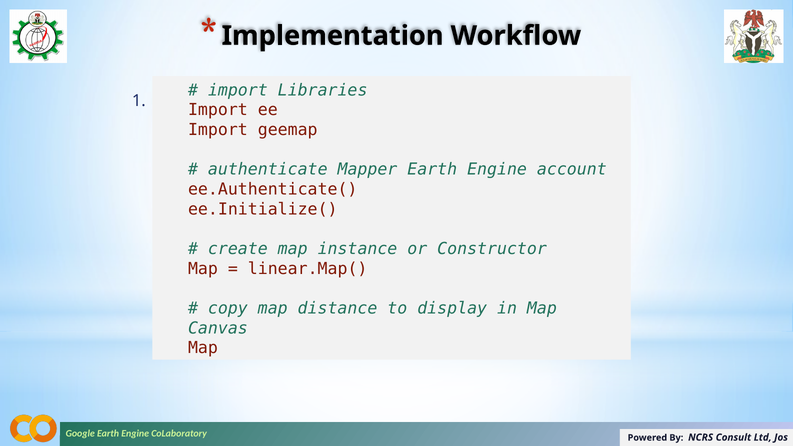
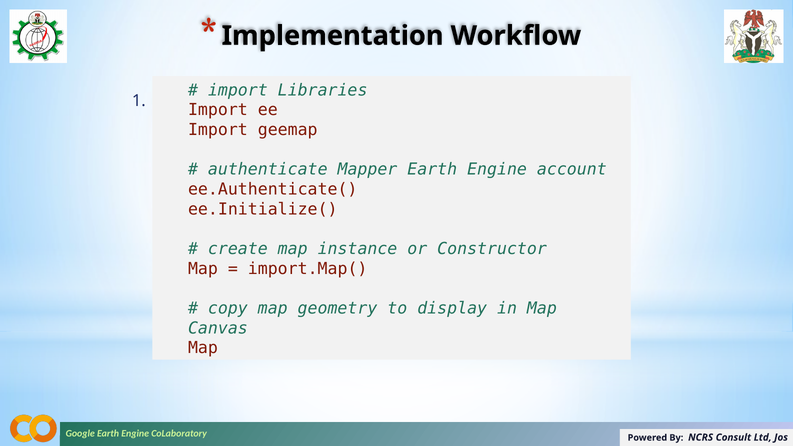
linear.Map(: linear.Map( -> import.Map(
distance: distance -> geometry
